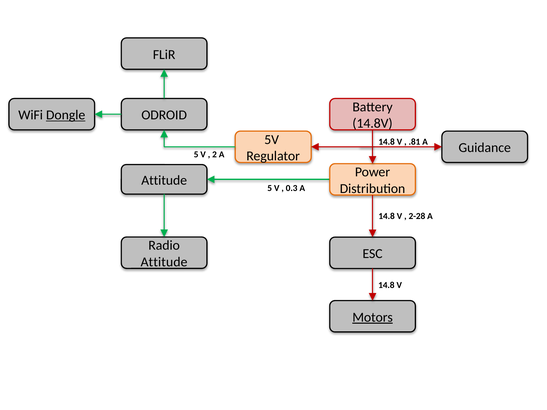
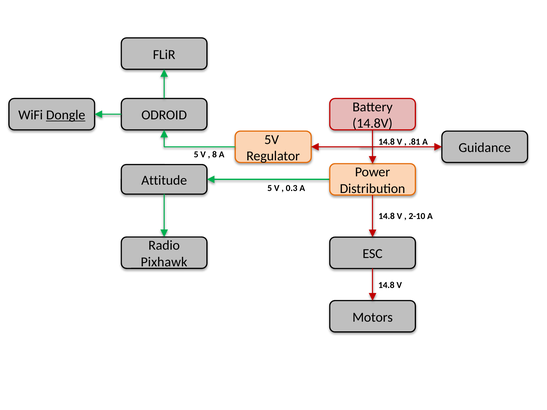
2: 2 -> 8
2-28: 2-28 -> 2-10
Attitude at (164, 262): Attitude -> Pixhawk
Motors underline: present -> none
